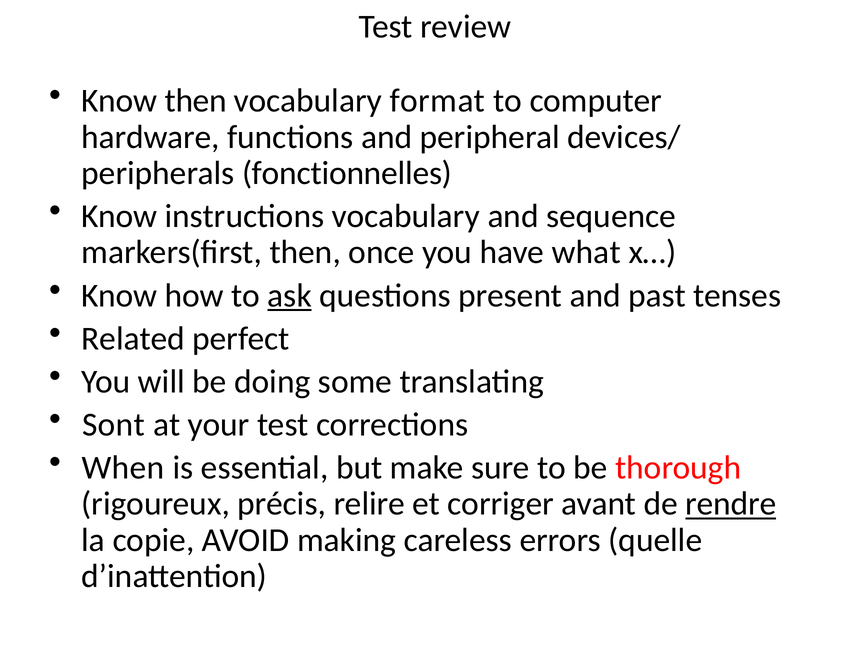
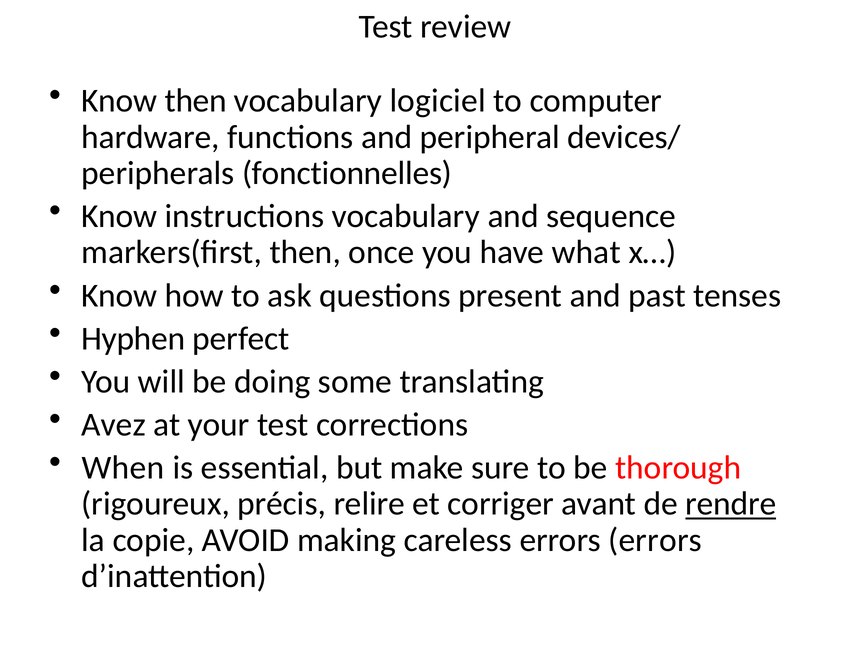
format: format -> logiciel
ask underline: present -> none
Related: Related -> Hyphen
Sont: Sont -> Avez
errors quelle: quelle -> errors
